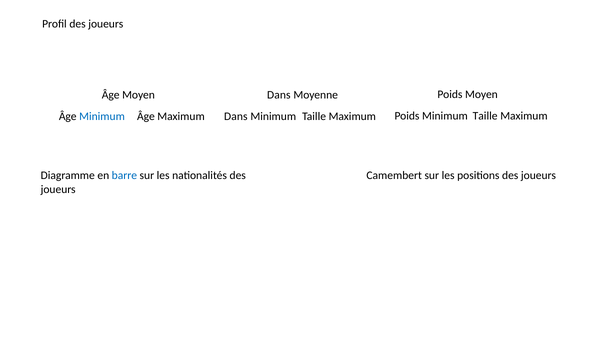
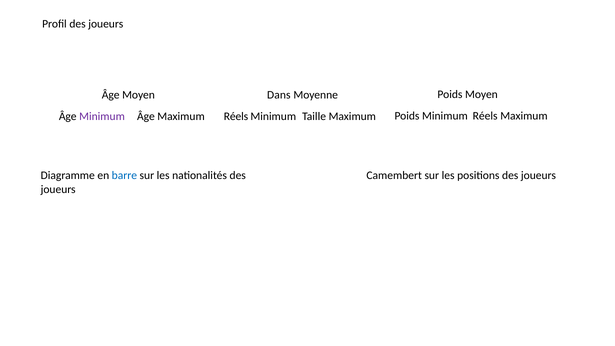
Poids Minimum Taille: Taille -> Réels
Minimum at (102, 116) colour: blue -> purple
Dans at (236, 117): Dans -> Réels
